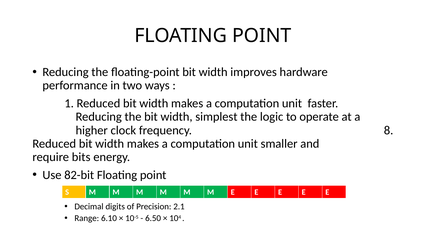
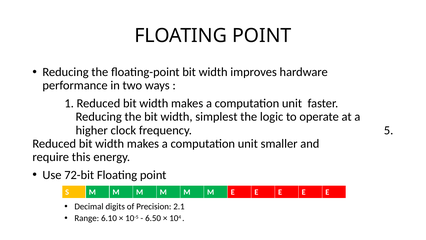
8: 8 -> 5
bits: bits -> this
82-bit: 82-bit -> 72-bit
